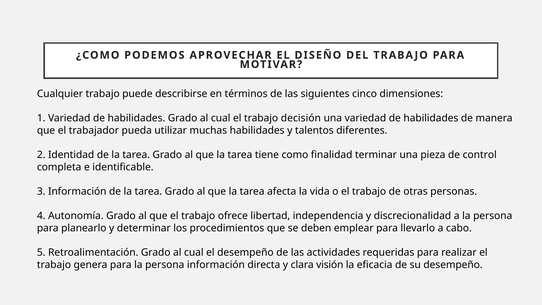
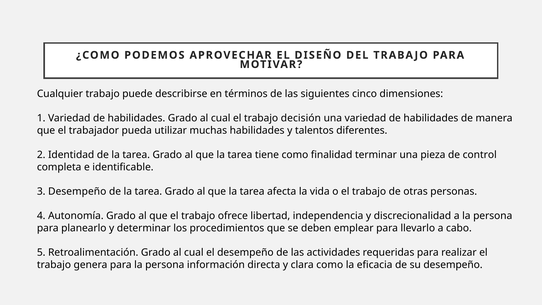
3 Información: Información -> Desempeño
clara visión: visión -> como
